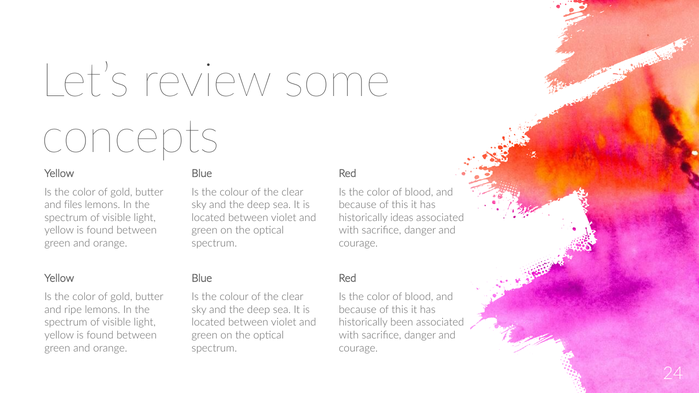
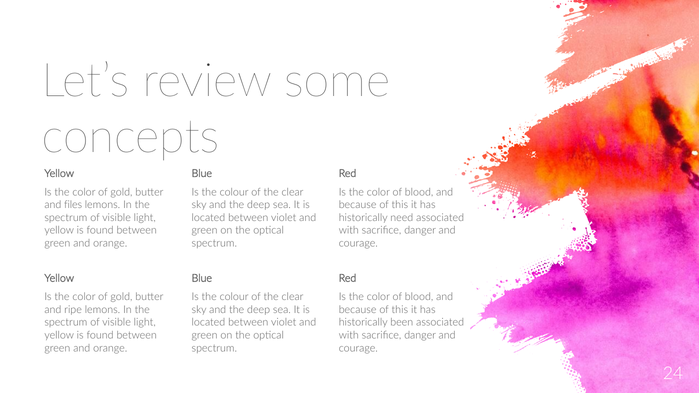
ideas: ideas -> need
